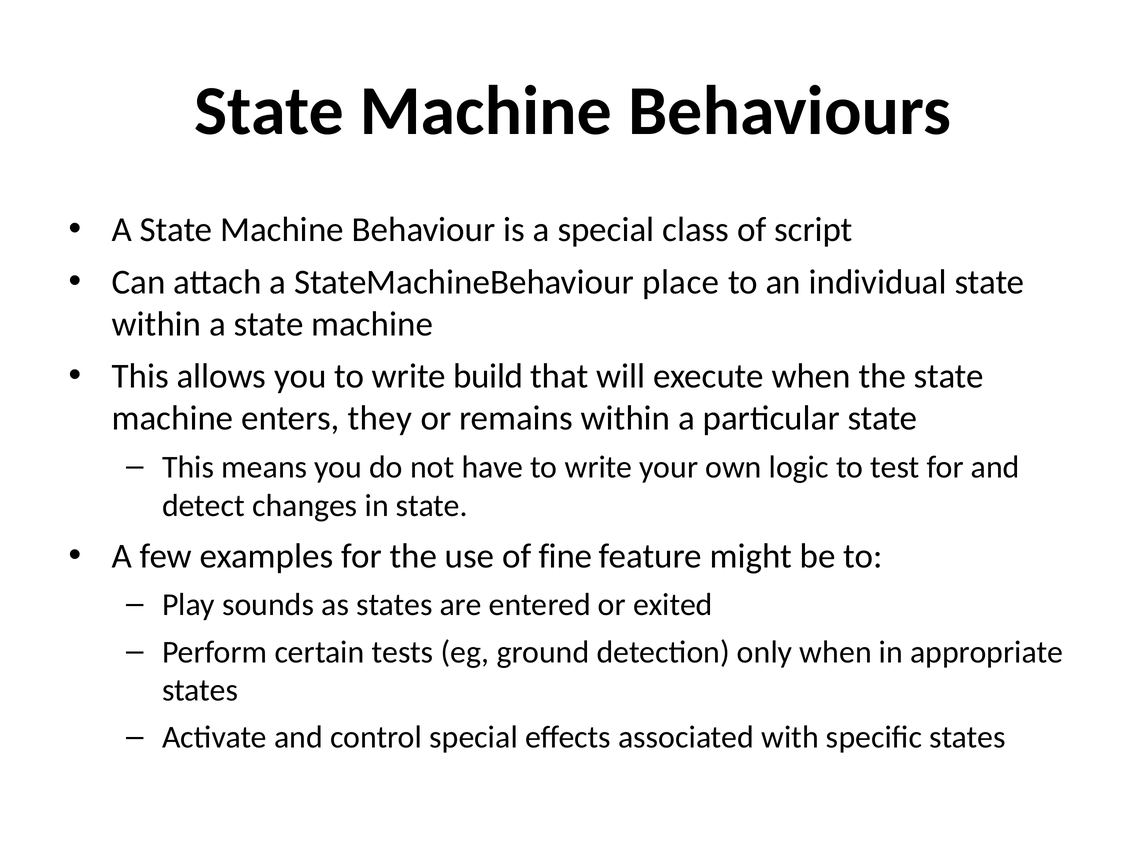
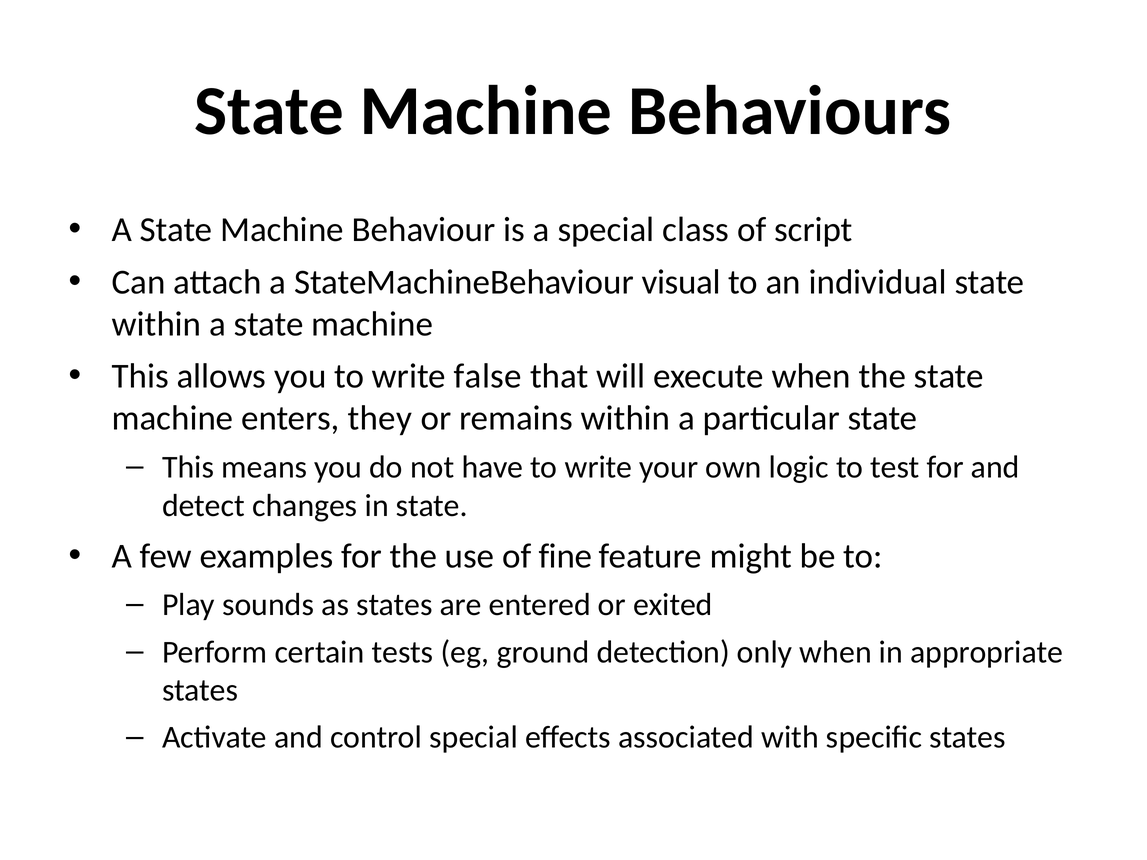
place: place -> visual
build: build -> false
